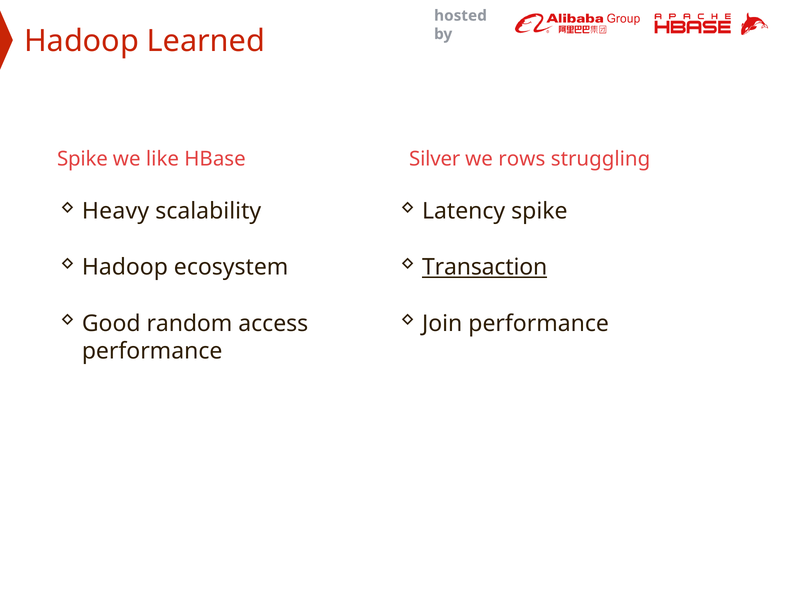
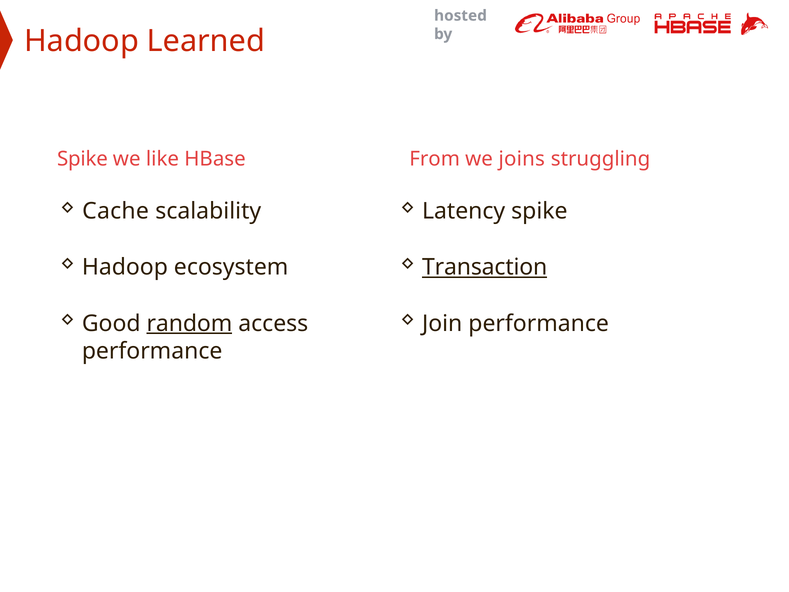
Silver: Silver -> From
rows: rows -> joins
Heavy: Heavy -> Cache
random underline: none -> present
